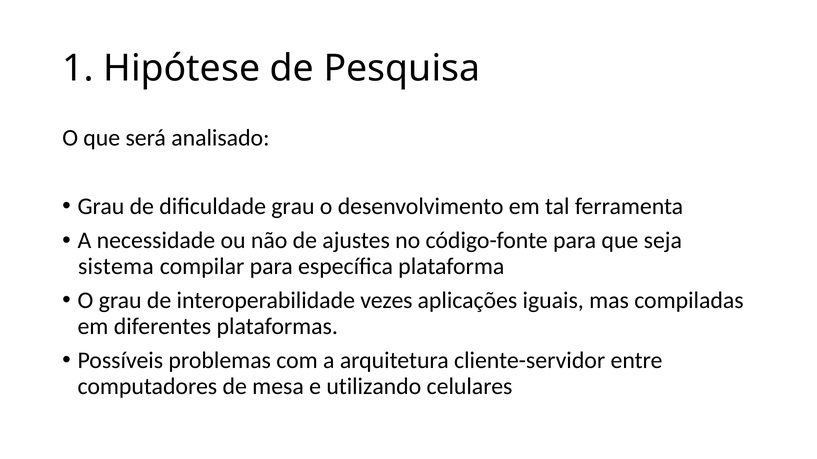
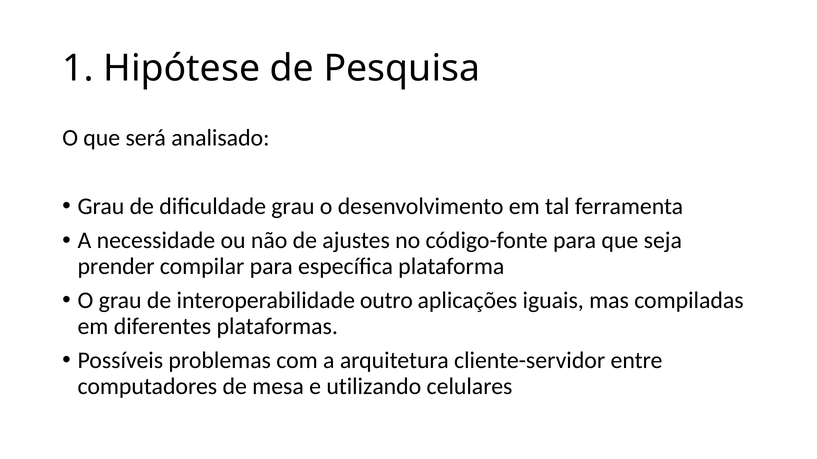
sistema: sistema -> prender
vezes: vezes -> outro
